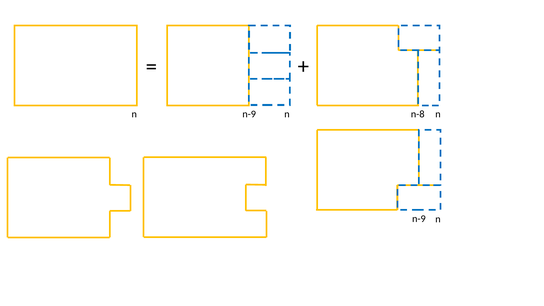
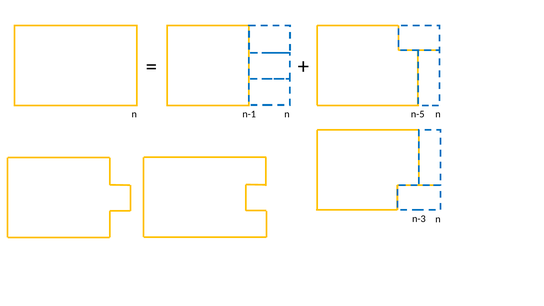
n-9 at (249, 114): n-9 -> n-1
n-8: n-8 -> n-5
n-9 at (419, 219): n-9 -> n-3
